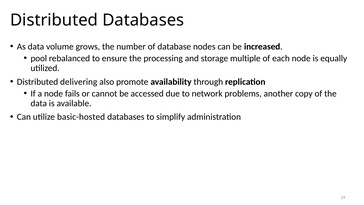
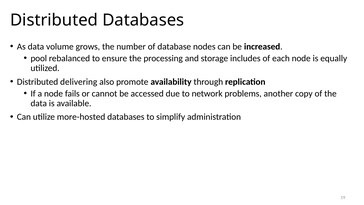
multiple: multiple -> includes
basic-hosted: basic-hosted -> more-hosted
